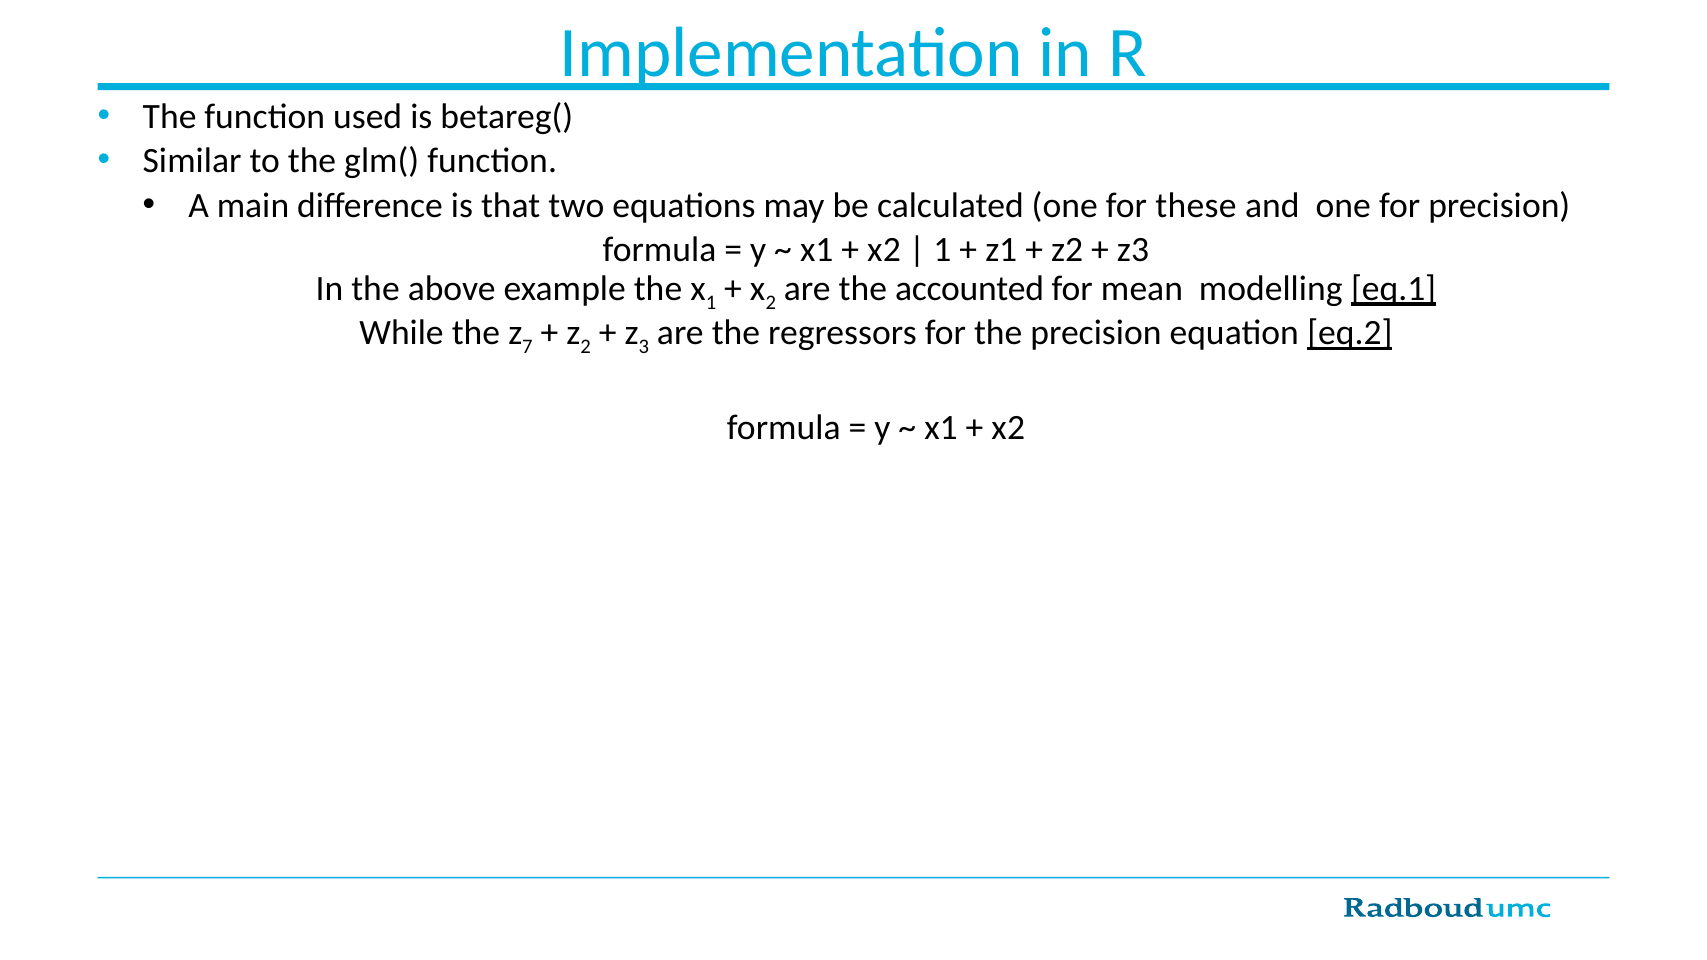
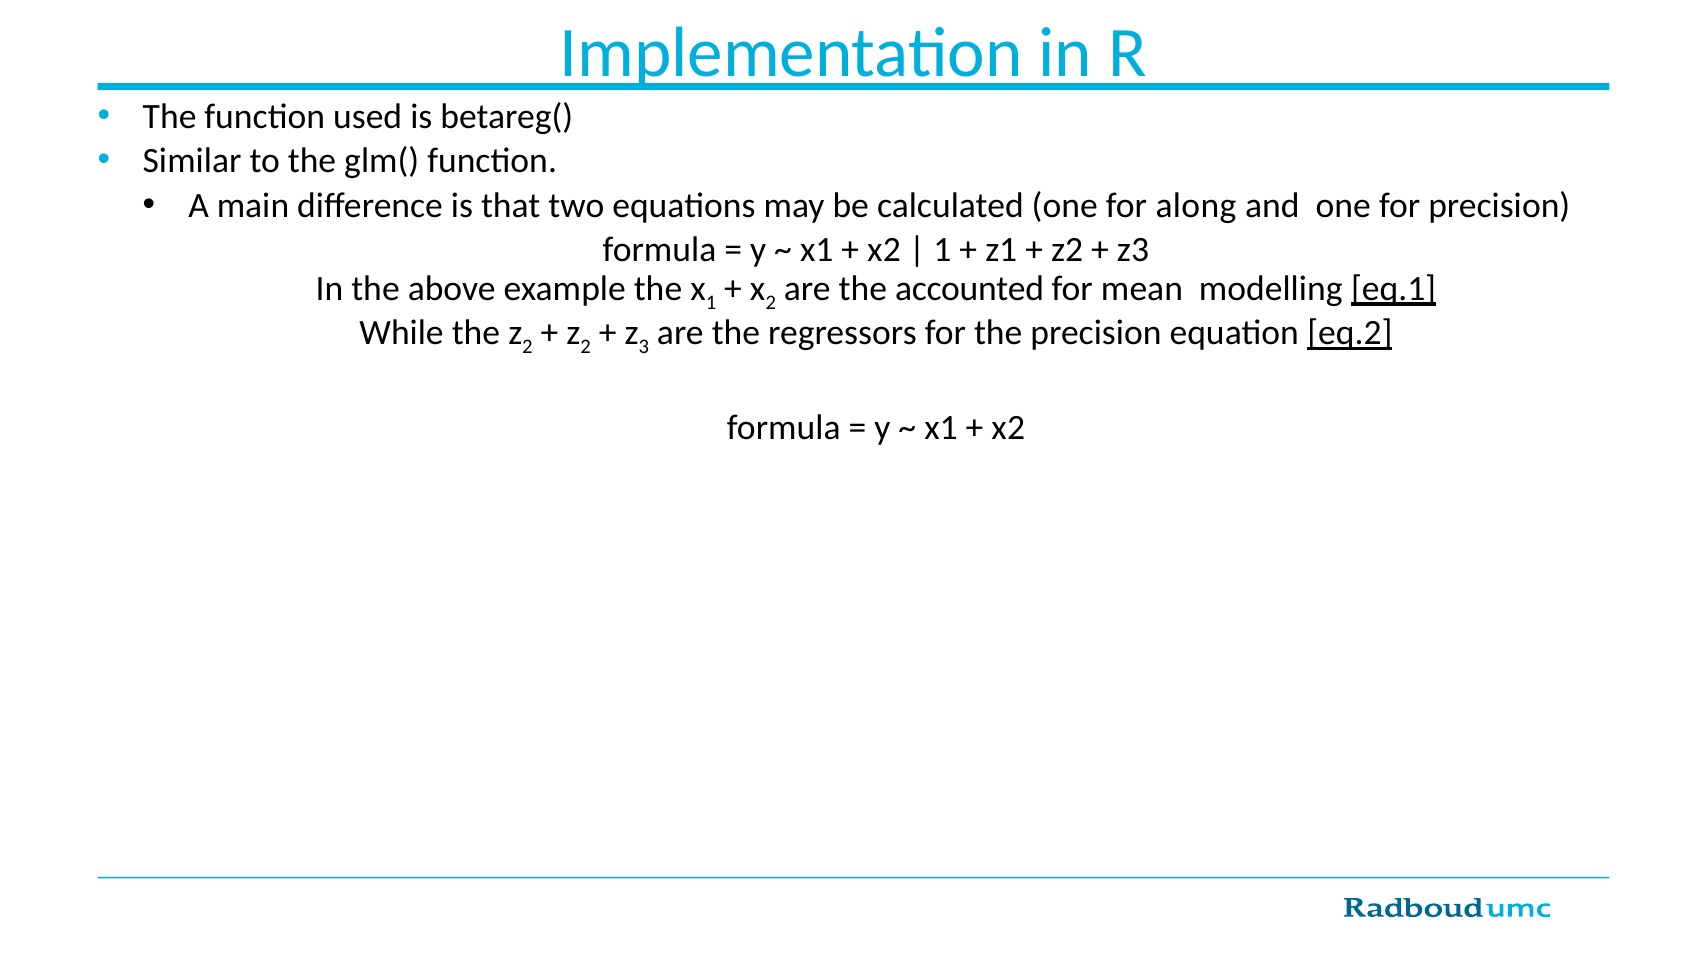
these: these -> along
7 at (527, 347): 7 -> 2
